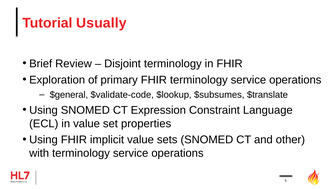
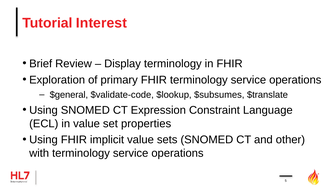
Usually: Usually -> Interest
Disjoint: Disjoint -> Display
